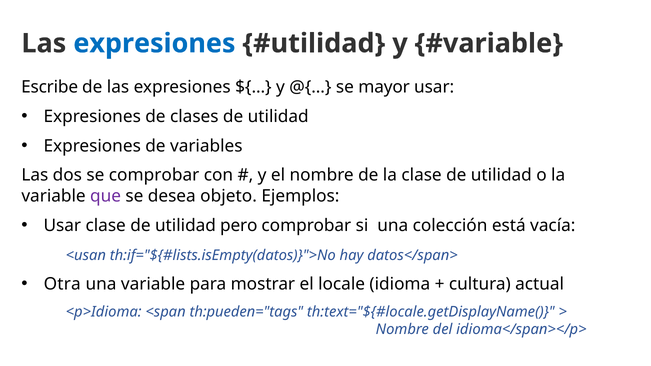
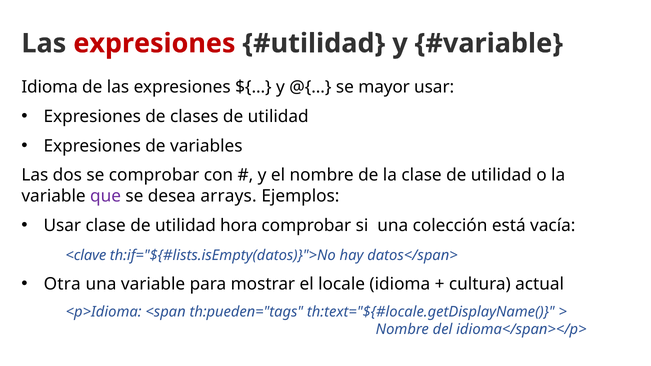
expresiones at (154, 43) colour: blue -> red
Escribe at (50, 87): Escribe -> Idioma
objeto: objeto -> arrays
pero: pero -> hora
<usan: <usan -> <clave
